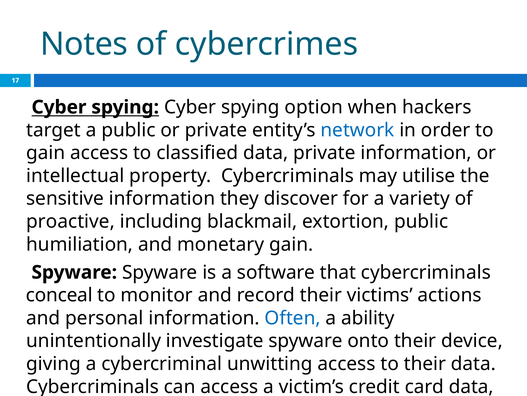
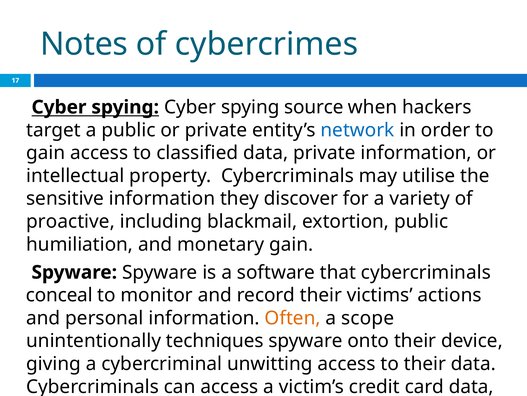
option: option -> source
Often colour: blue -> orange
ability: ability -> scope
investigate: investigate -> techniques
